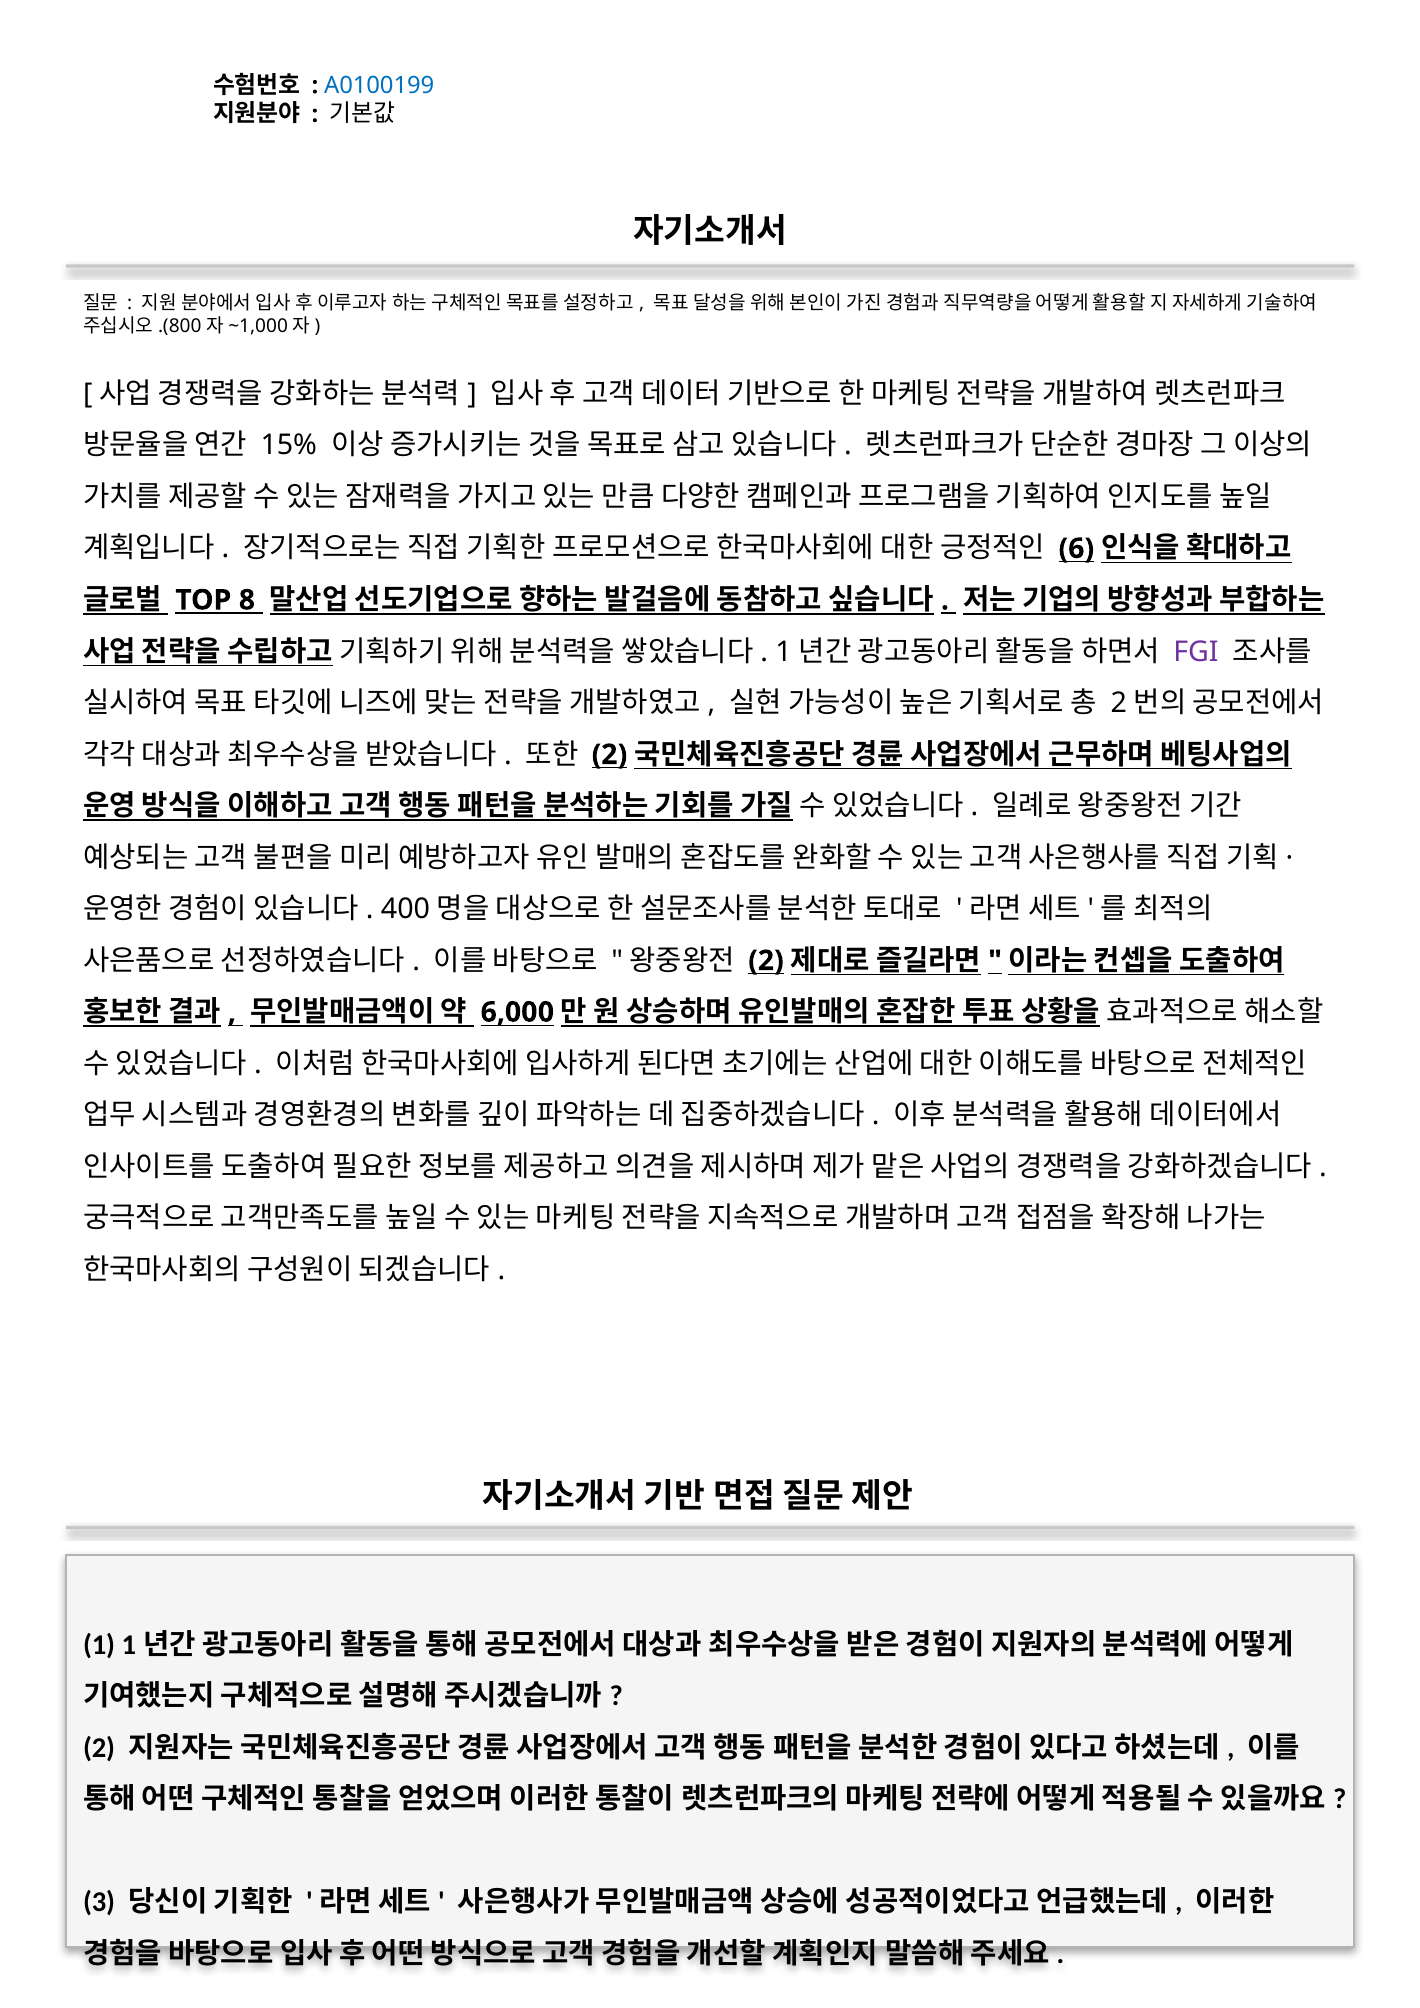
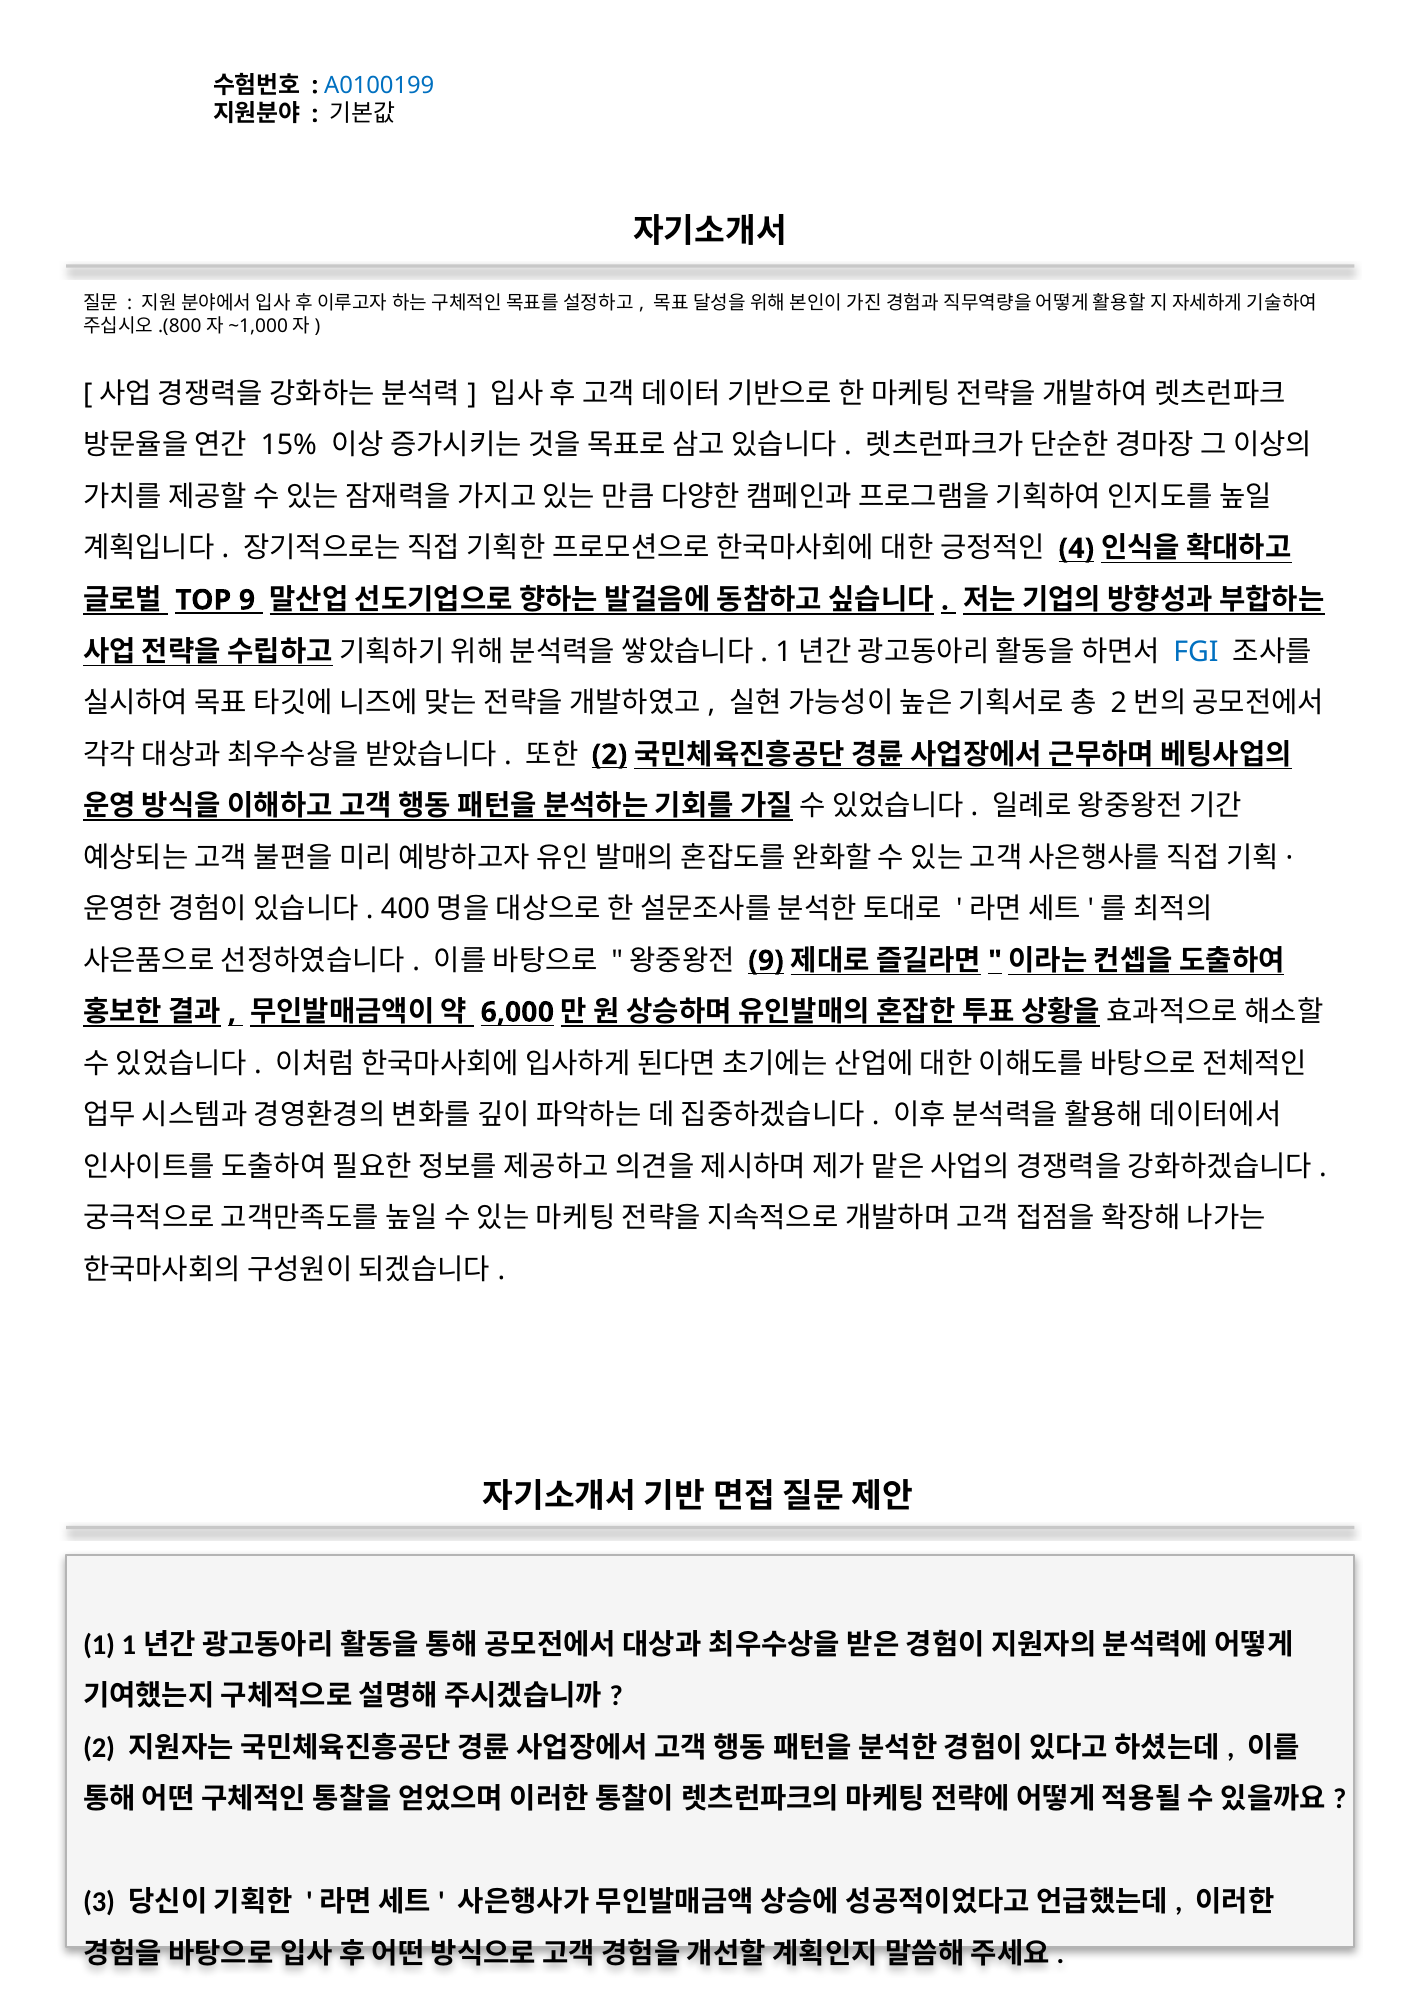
6: 6 -> 4
TOP 8: 8 -> 9
FGI colour: purple -> blue
2 at (766, 961): 2 -> 9
